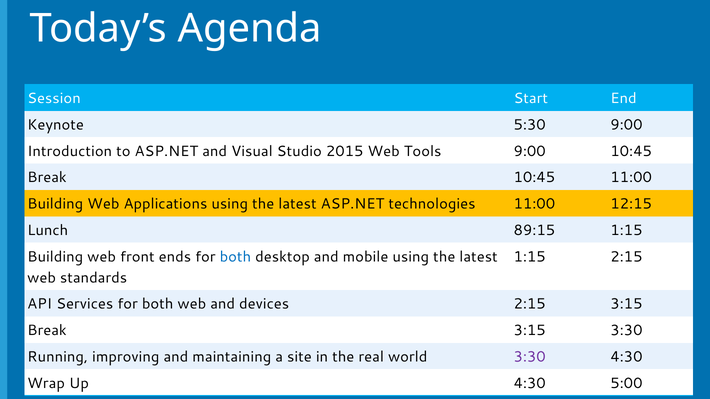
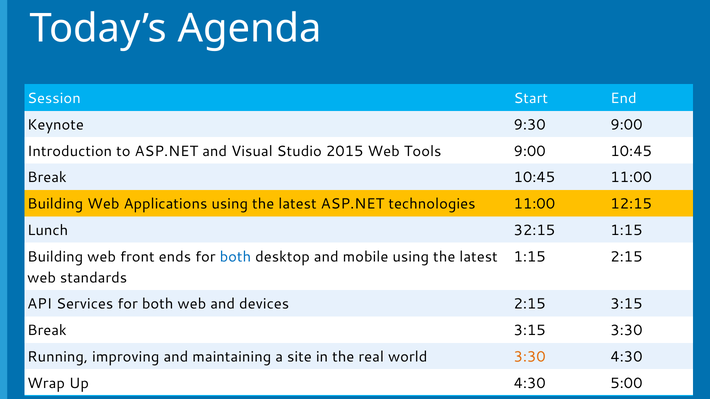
5:30: 5:30 -> 9:30
89:15: 89:15 -> 32:15
3:30 at (530, 357) colour: purple -> orange
